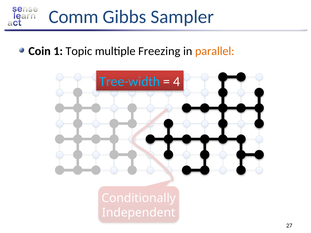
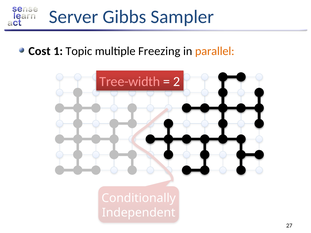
Comm: Comm -> Server
Coin: Coin -> Cost
Tree-width colour: light blue -> pink
4: 4 -> 2
